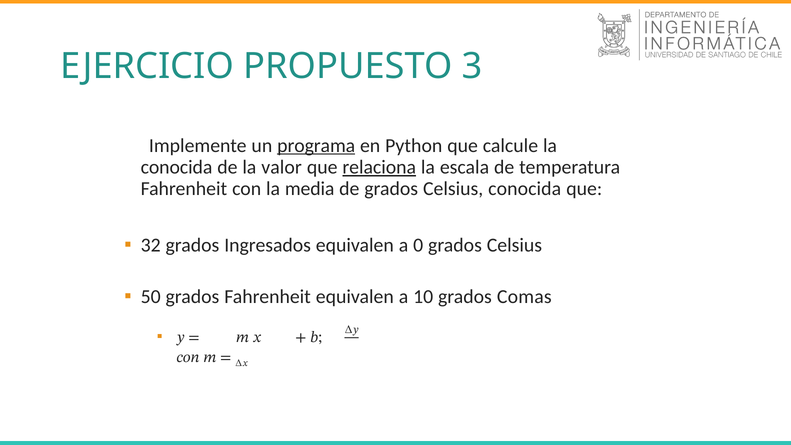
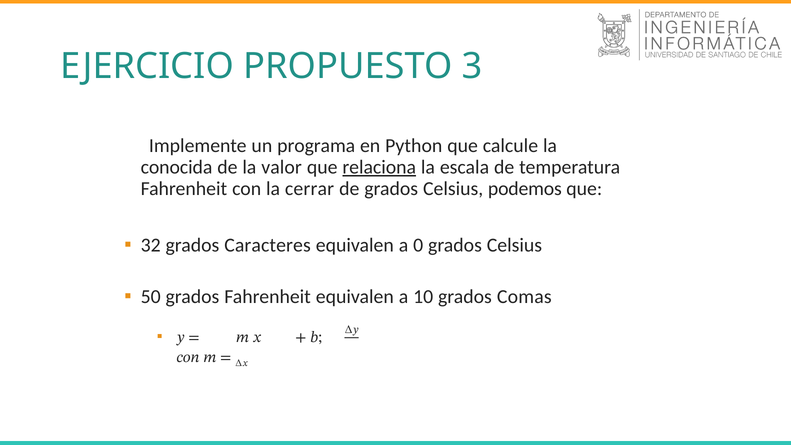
programa underline: present -> none
media: media -> cerrar
Celsius conocida: conocida -> podemos
Ingresados: Ingresados -> Caracteres
